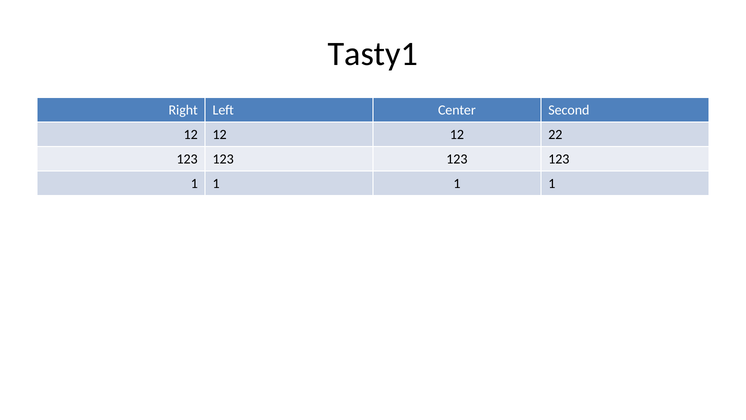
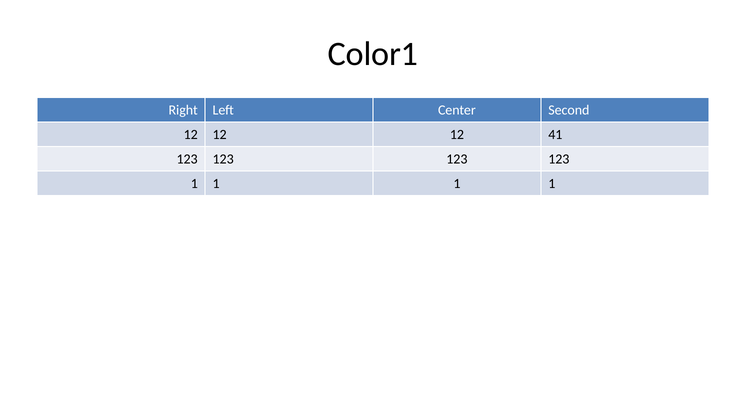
Tasty1: Tasty1 -> Color1
22: 22 -> 41
